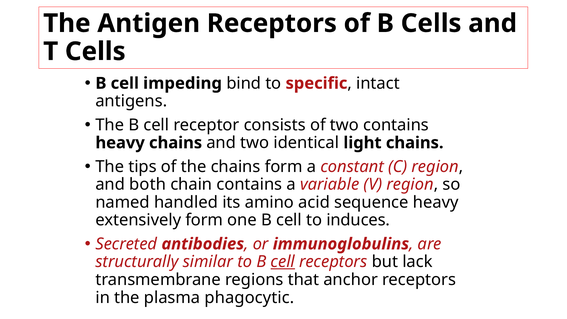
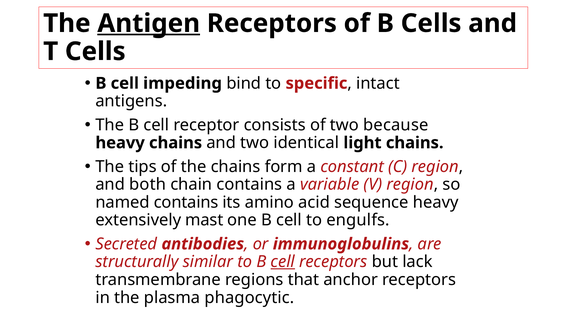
Antigen underline: none -> present
two contains: contains -> because
named handled: handled -> contains
extensively form: form -> mast
induces: induces -> engulfs
